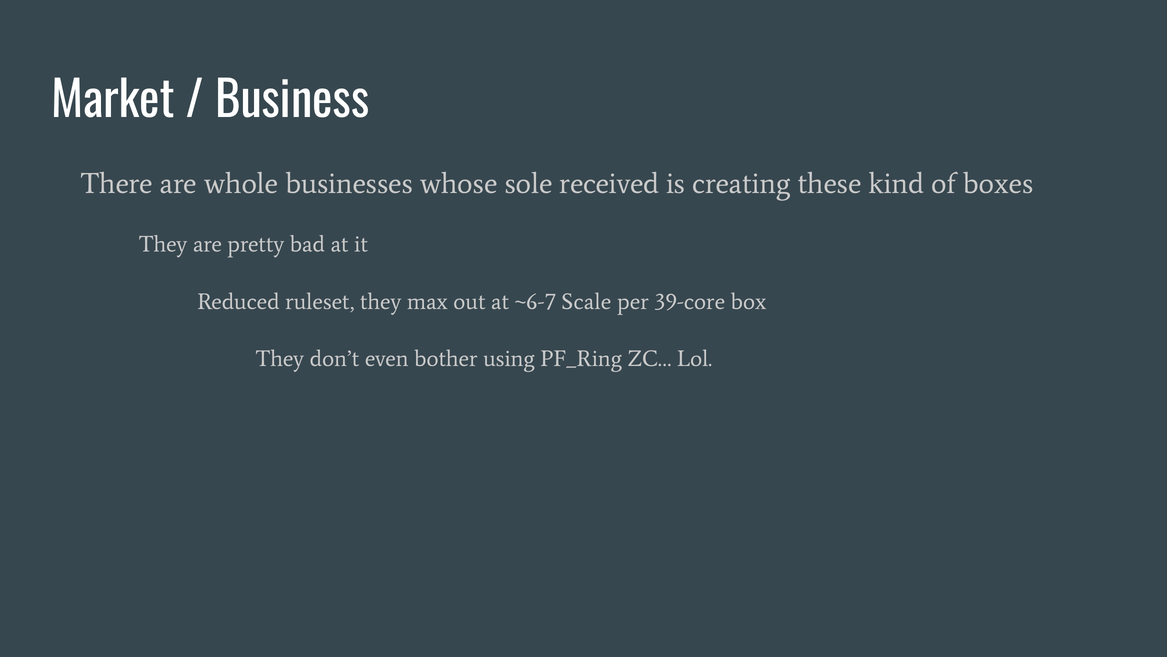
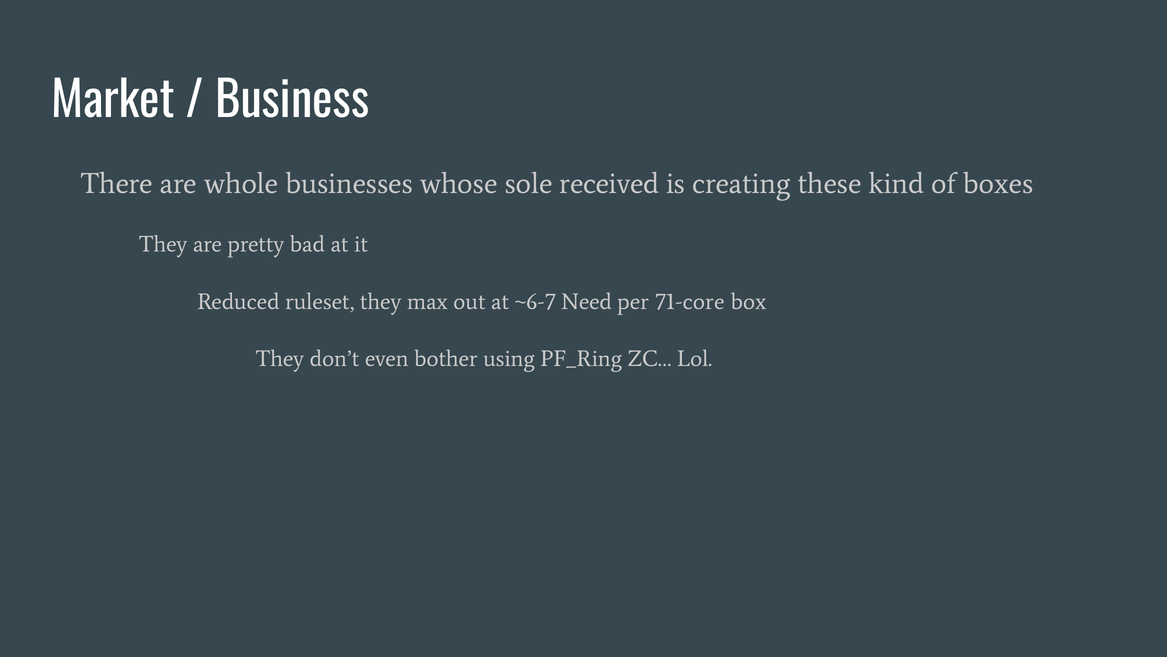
Scale: Scale -> Need
39-core: 39-core -> 71-core
